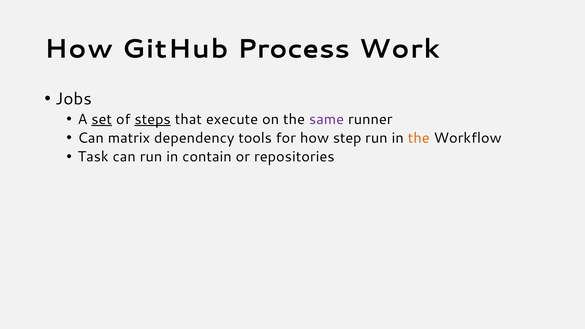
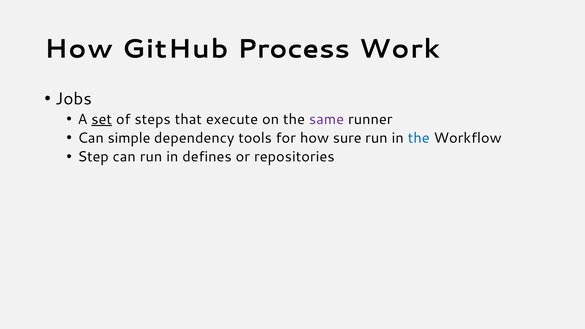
steps underline: present -> none
matrix: matrix -> simple
step: step -> sure
the at (419, 138) colour: orange -> blue
Task: Task -> Step
contain: contain -> defines
